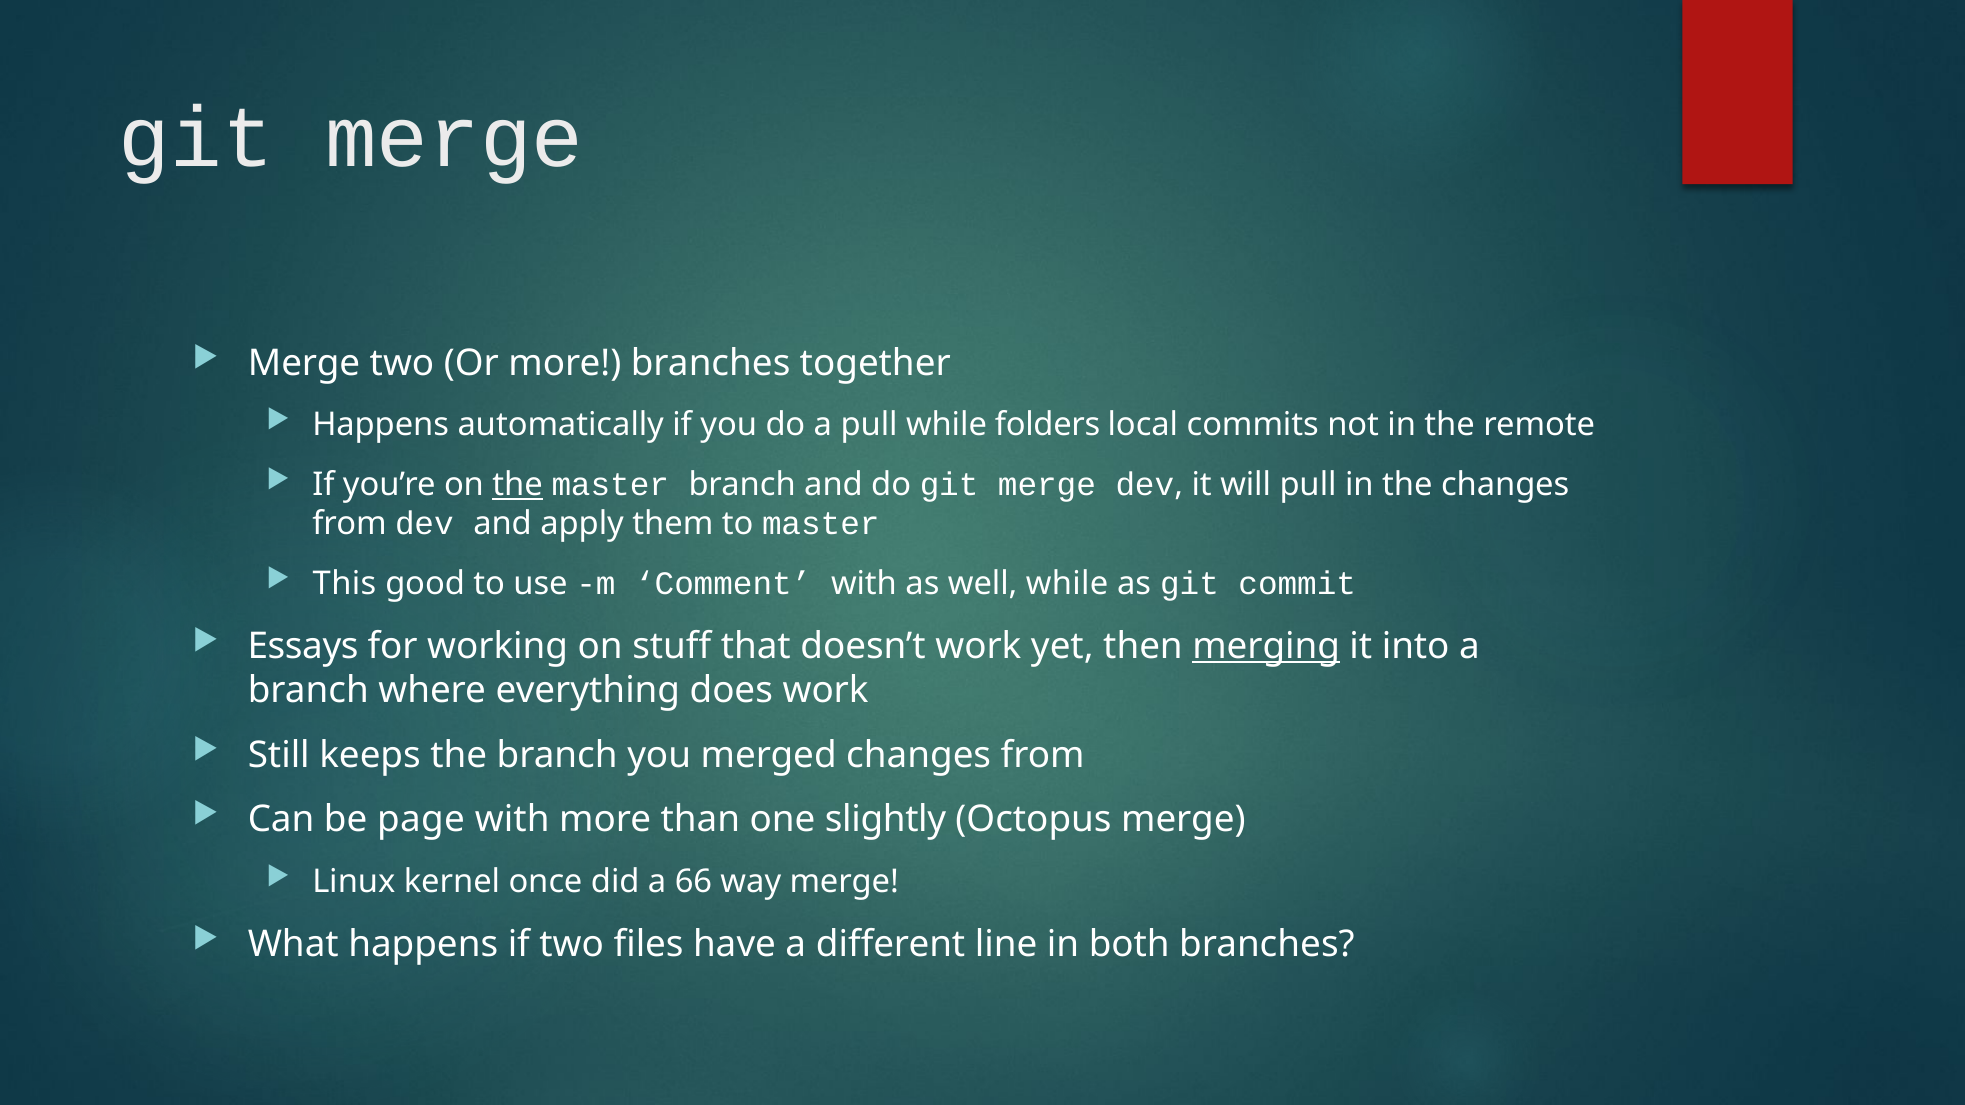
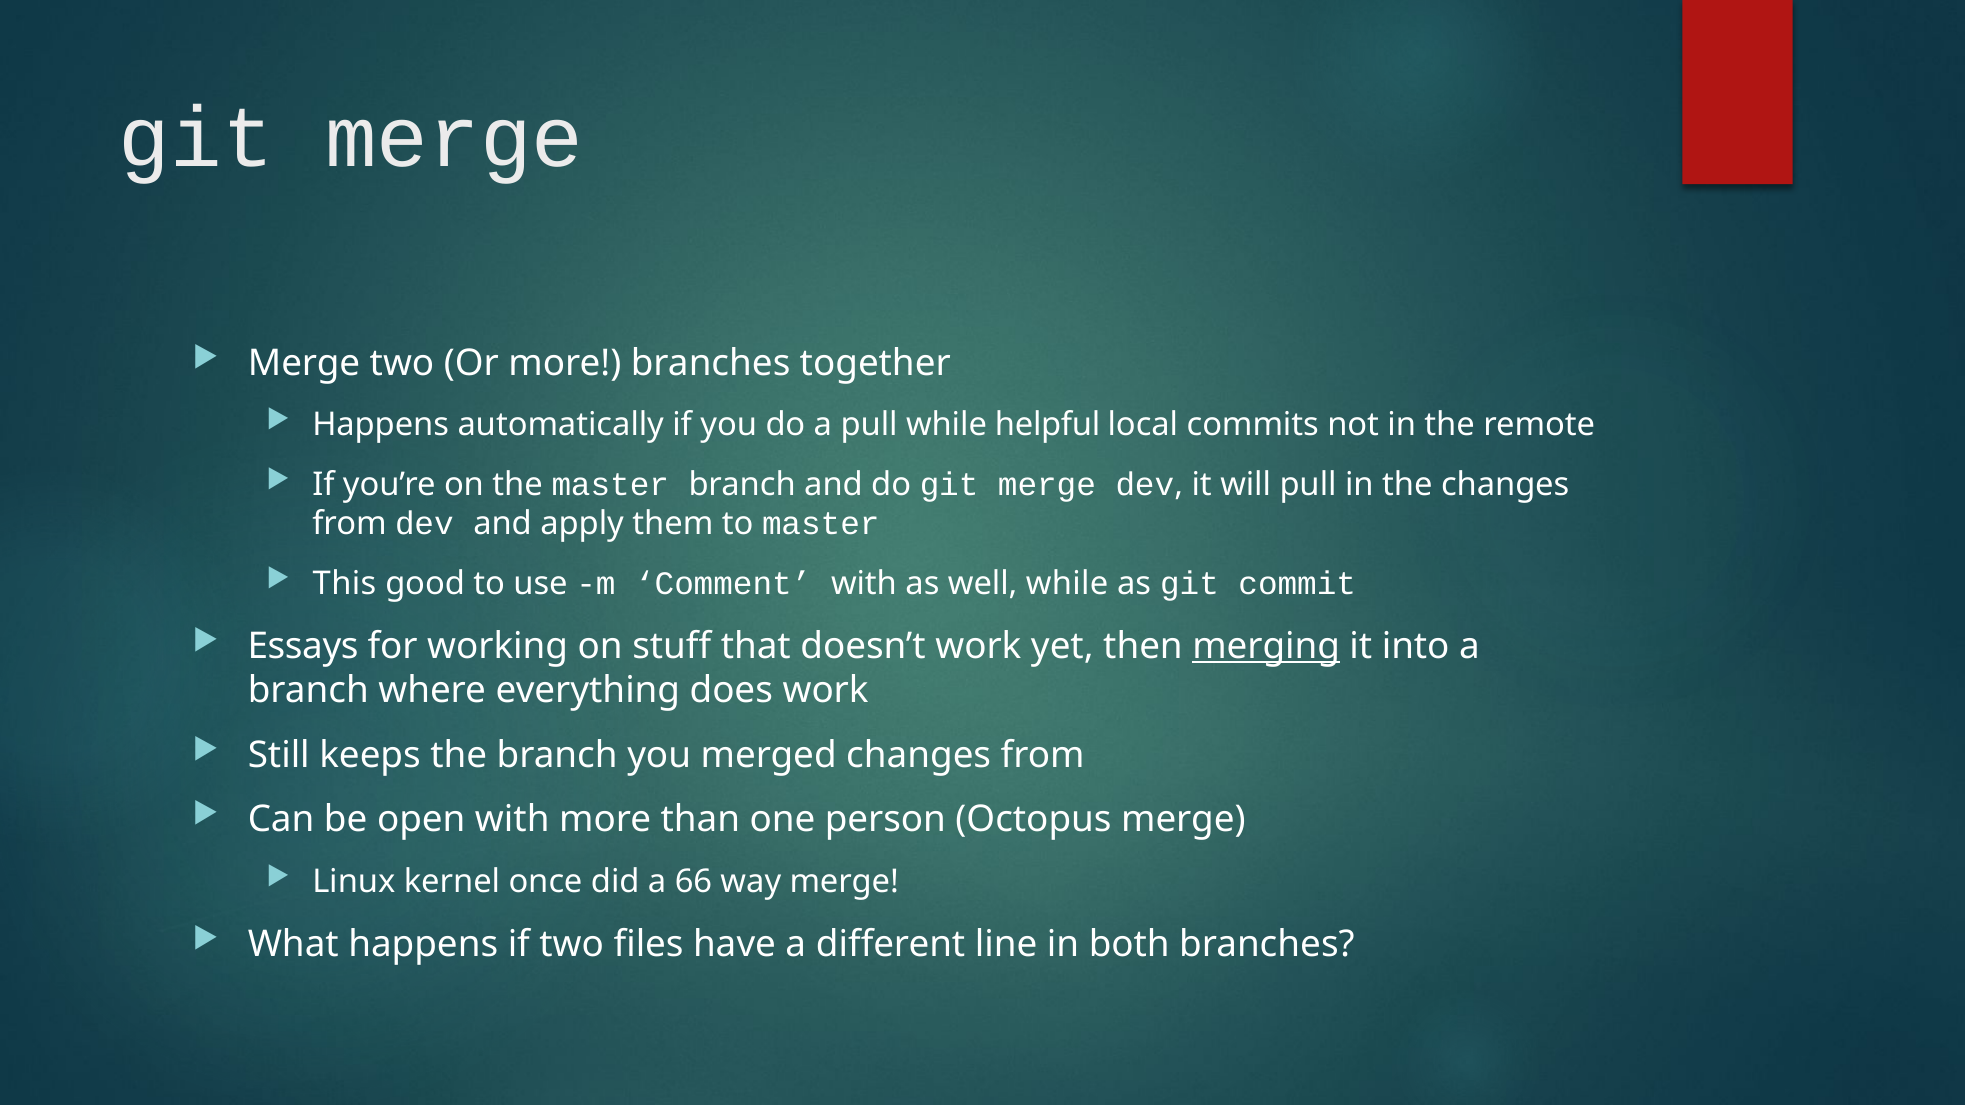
folders: folders -> helpful
the at (518, 485) underline: present -> none
page: page -> open
slightly: slightly -> person
